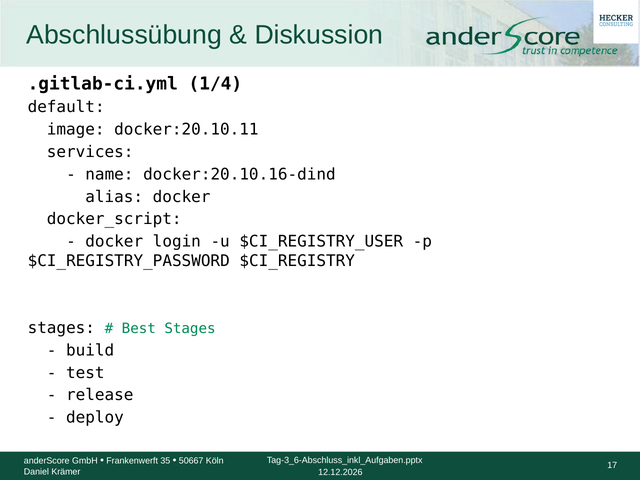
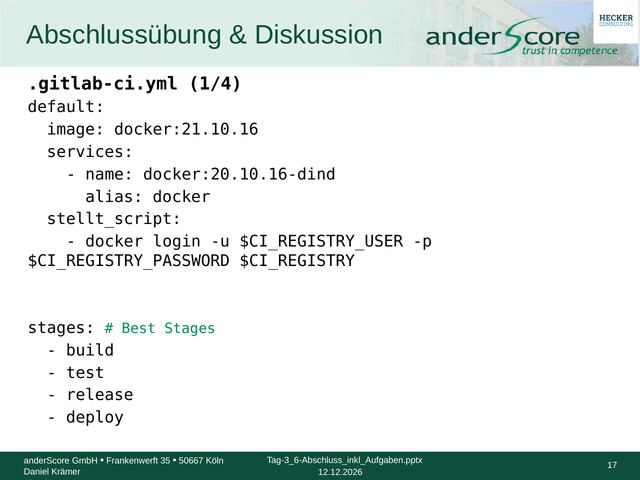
docker:20.10.11: docker:20.10.11 -> docker:21.10.16
docker_script: docker_script -> stellt_script
